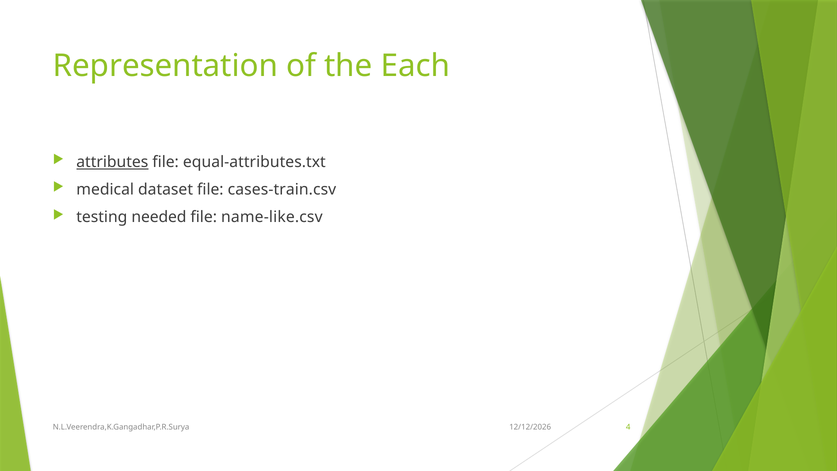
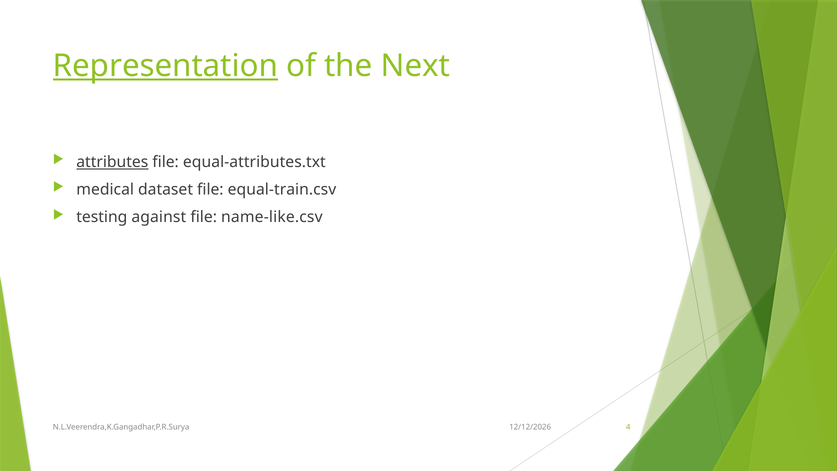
Representation underline: none -> present
Each: Each -> Next
cases-train.csv: cases-train.csv -> equal-train.csv
needed: needed -> against
